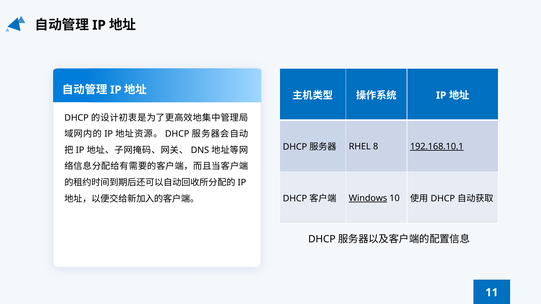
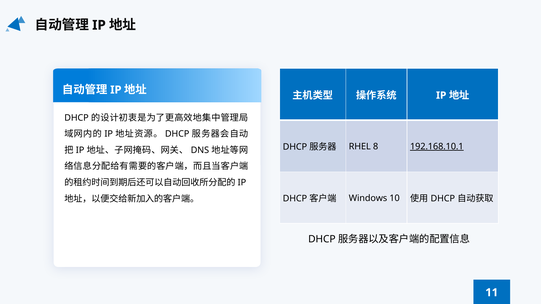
Windows underline: present -> none
